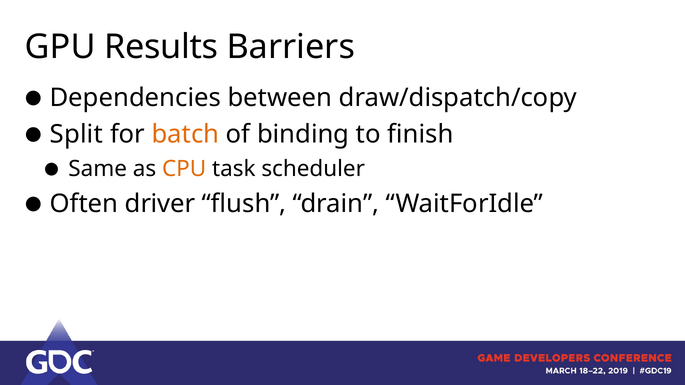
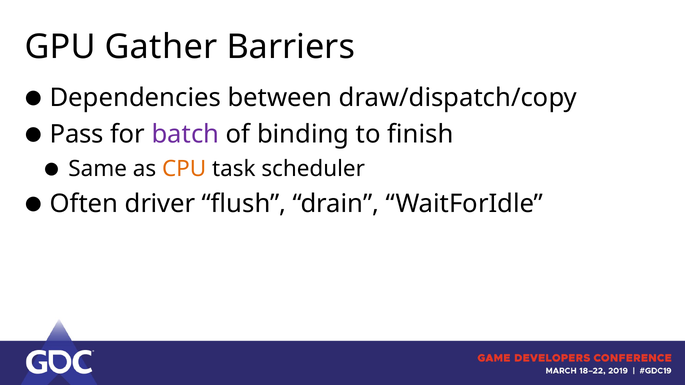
Results: Results -> Gather
Split: Split -> Pass
batch colour: orange -> purple
